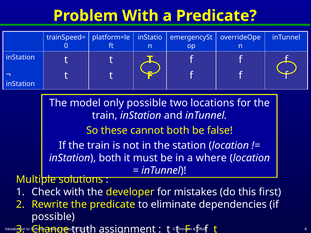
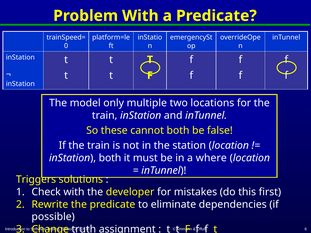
only possible: possible -> multiple
Multiple: Multiple -> Triggers
